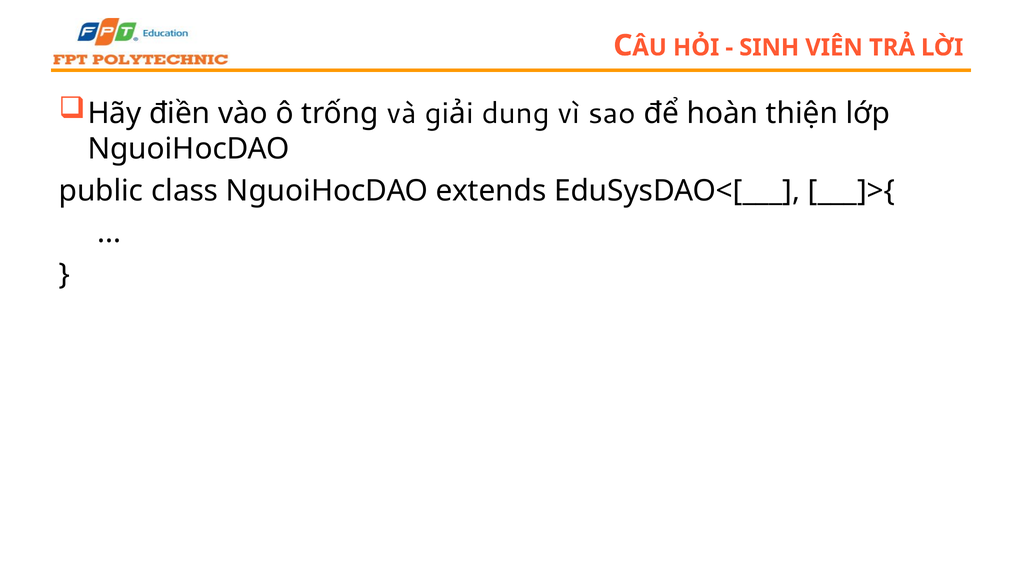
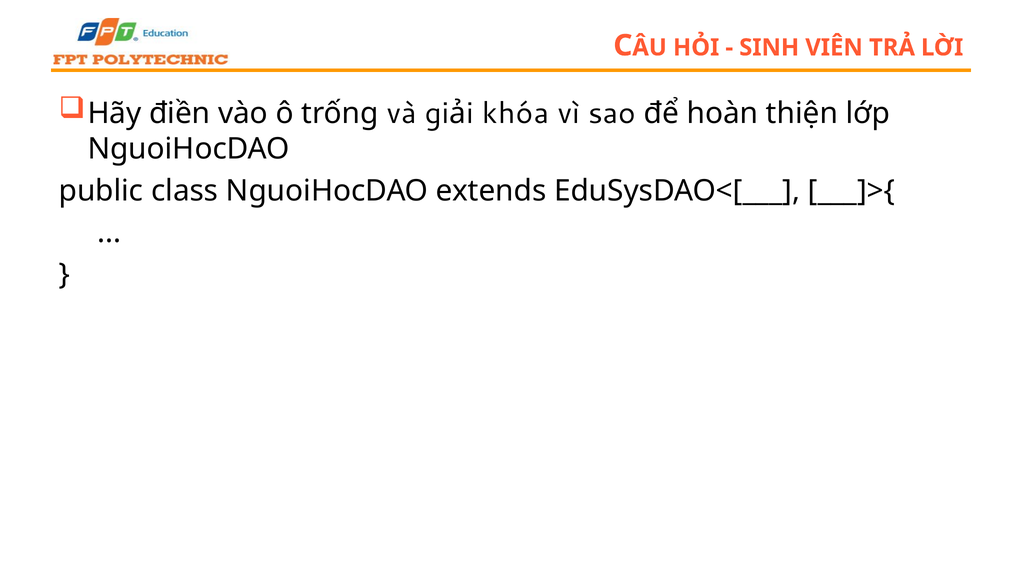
dung: dung -> khóa
